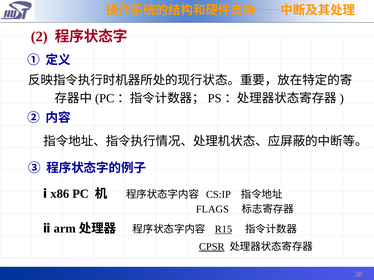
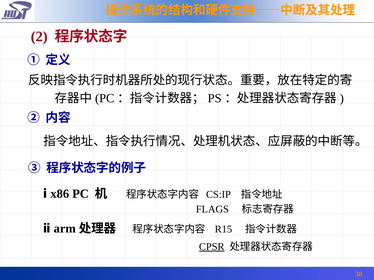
R15 underline: present -> none
